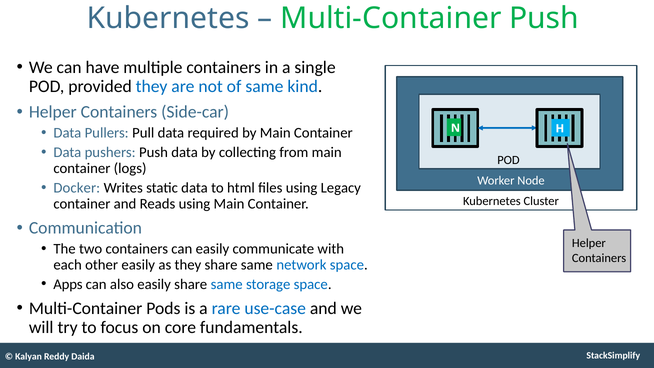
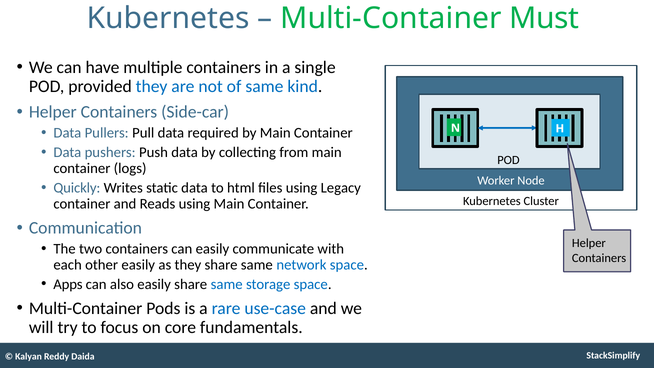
Multi-Container Push: Push -> Must
Docker: Docker -> Quickly
